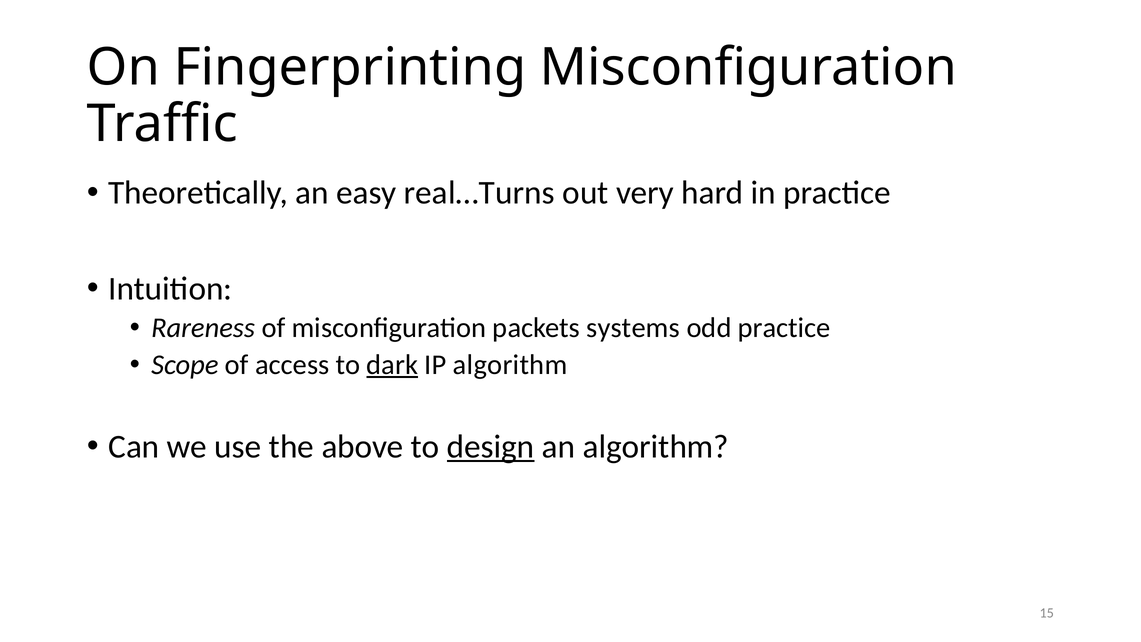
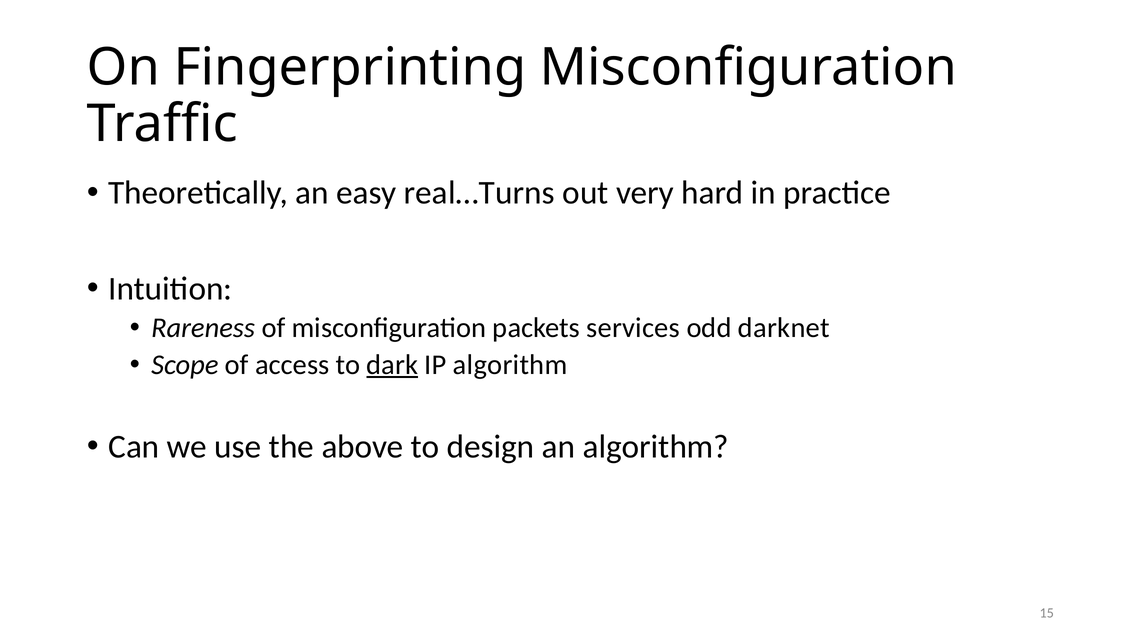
systems: systems -> services
odd practice: practice -> darknet
design underline: present -> none
